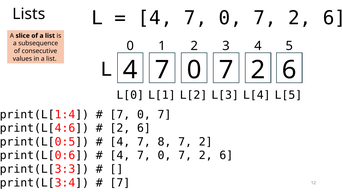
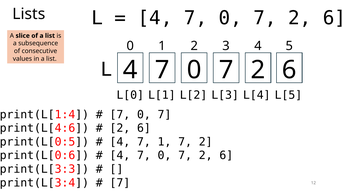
4 7 8: 8 -> 1
